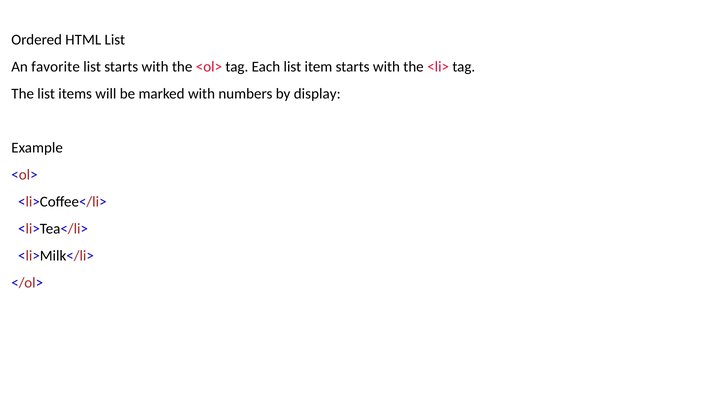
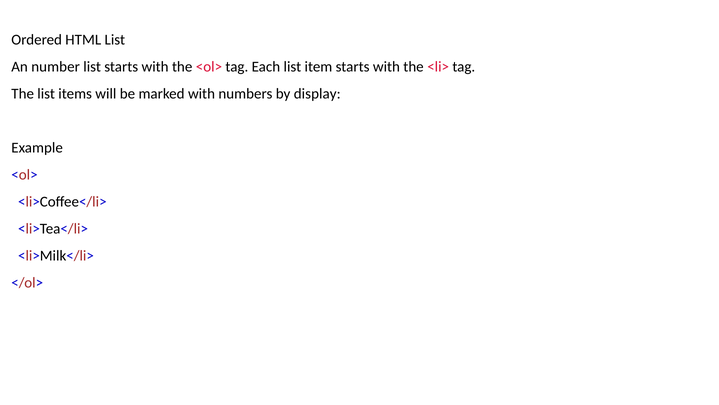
favorite: favorite -> number
